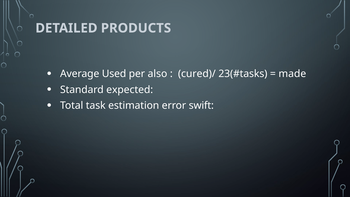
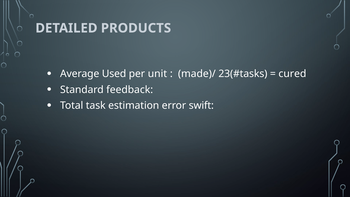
also: also -> unit
cured)/: cured)/ -> made)/
made: made -> cured
expected: expected -> feedback
